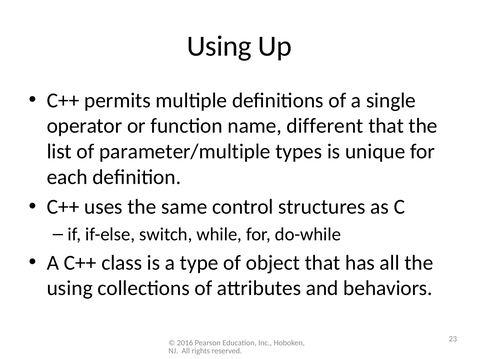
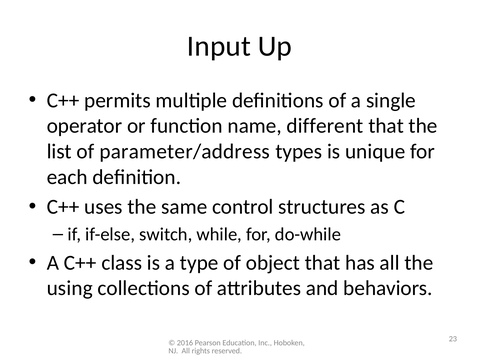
Using at (219, 46): Using -> Input
parameter/multiple: parameter/multiple -> parameter/address
